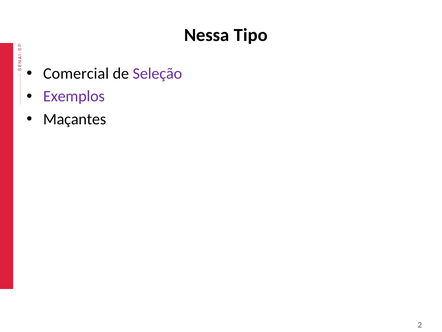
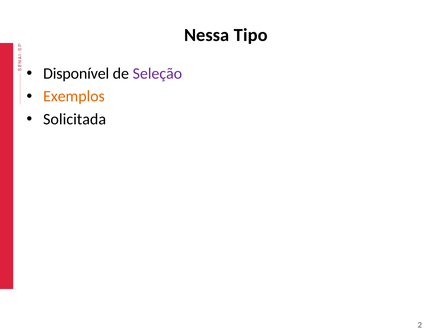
Comercial: Comercial -> Disponível
Exemplos colour: purple -> orange
Maçantes: Maçantes -> Solicitada
